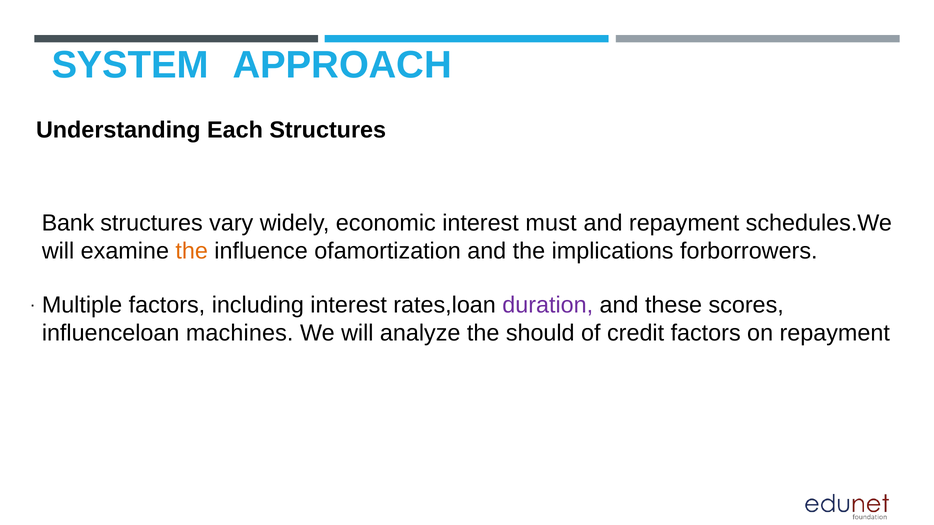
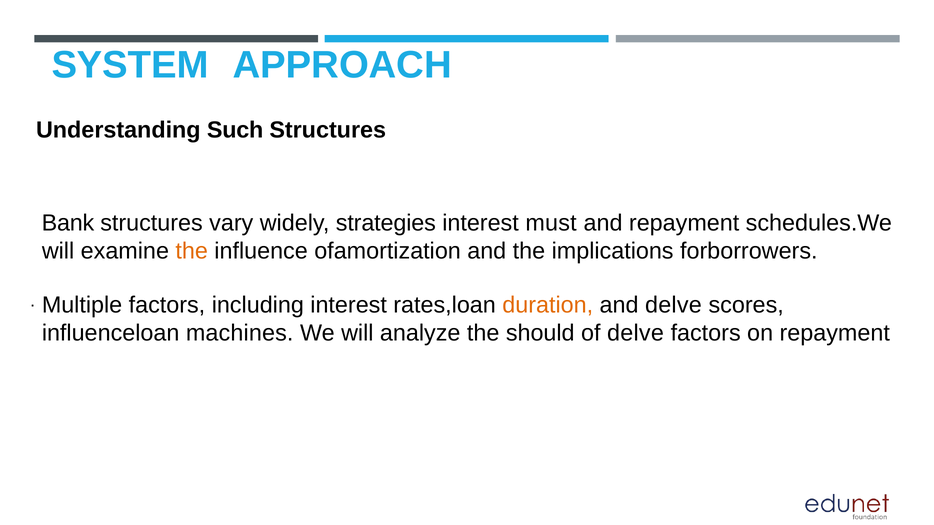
Each: Each -> Such
economic: economic -> strategies
duration colour: purple -> orange
and these: these -> delve
of credit: credit -> delve
